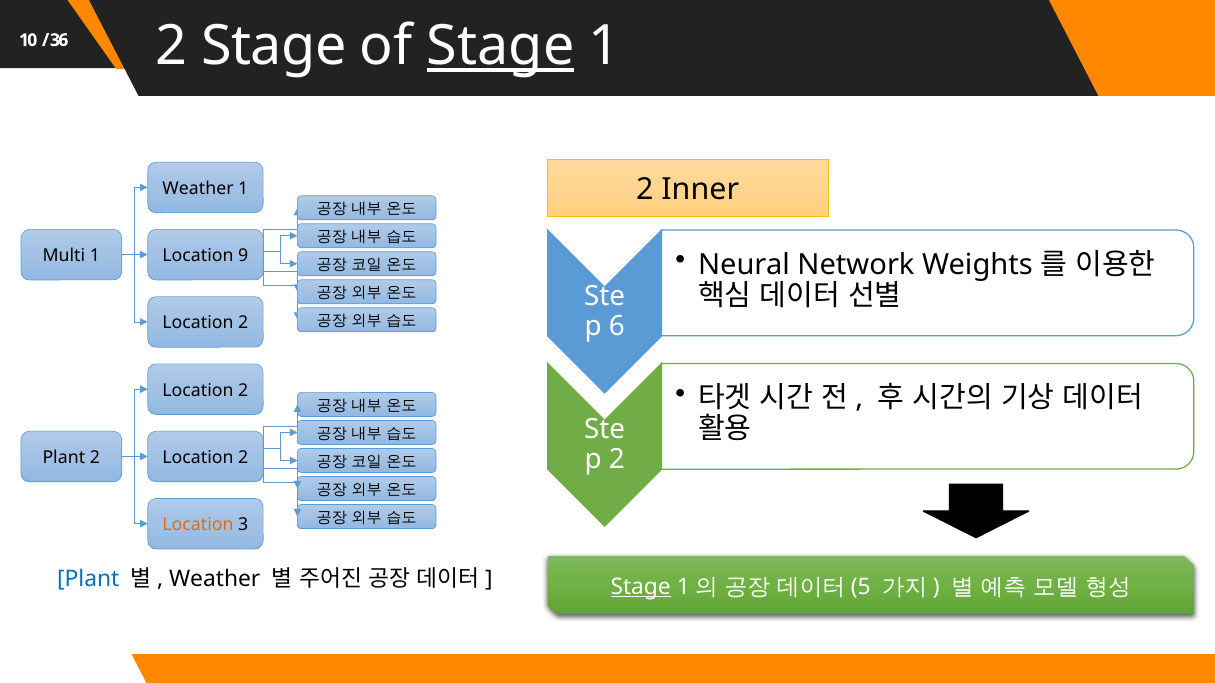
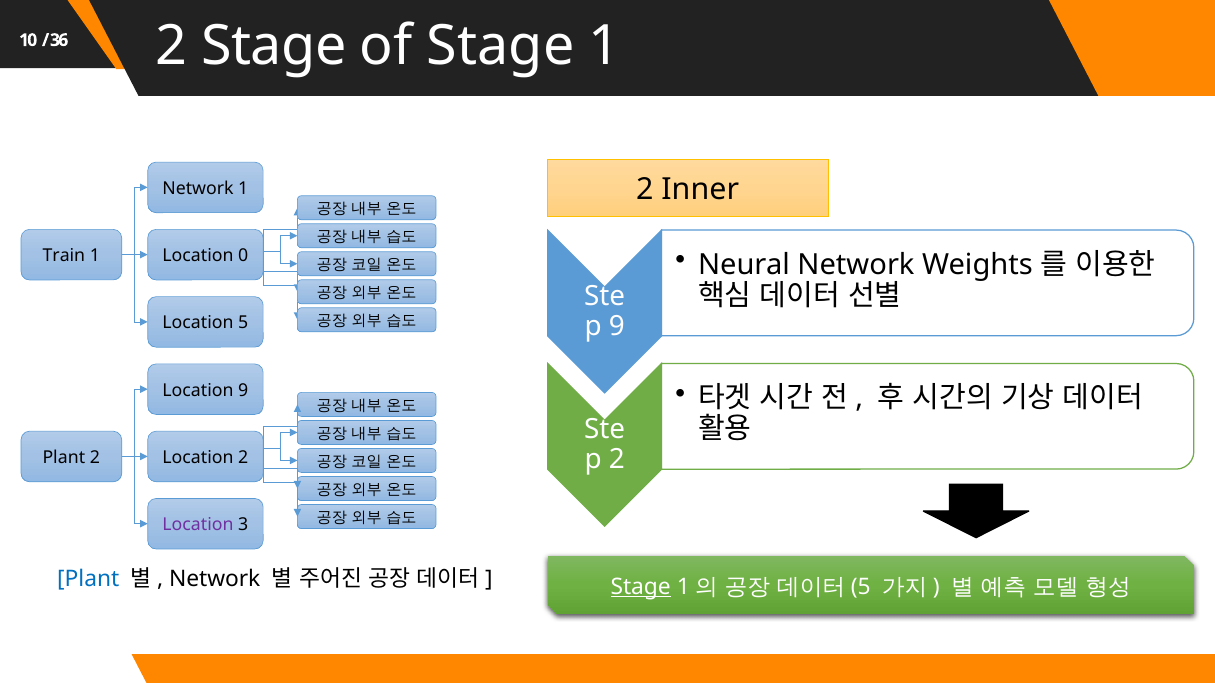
Stage at (501, 46) underline: present -> none
Weather at (198, 189): Weather -> Network
Multi: Multi -> Train
9: 9 -> 0
2 at (243, 323): 2 -> 5
6 at (617, 327): 6 -> 9
2 at (243, 391): 2 -> 9
Location at (198, 525) colour: orange -> purple
Weather at (215, 580): Weather -> Network
